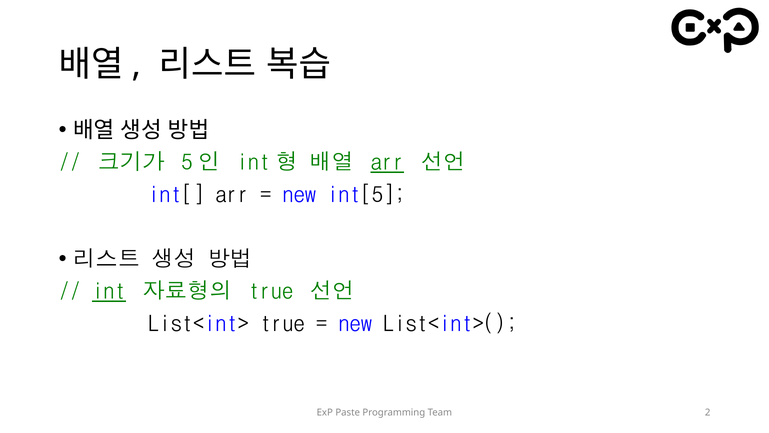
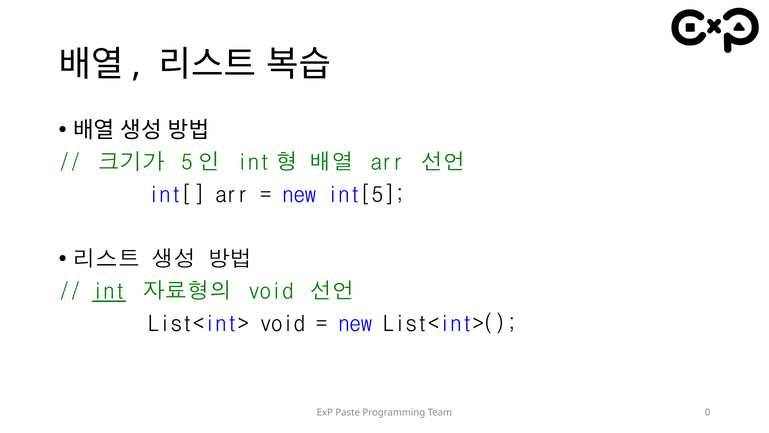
arr at (387, 162) underline: present -> none
true at (271, 291): true -> void
List<int> true: true -> void
2: 2 -> 0
